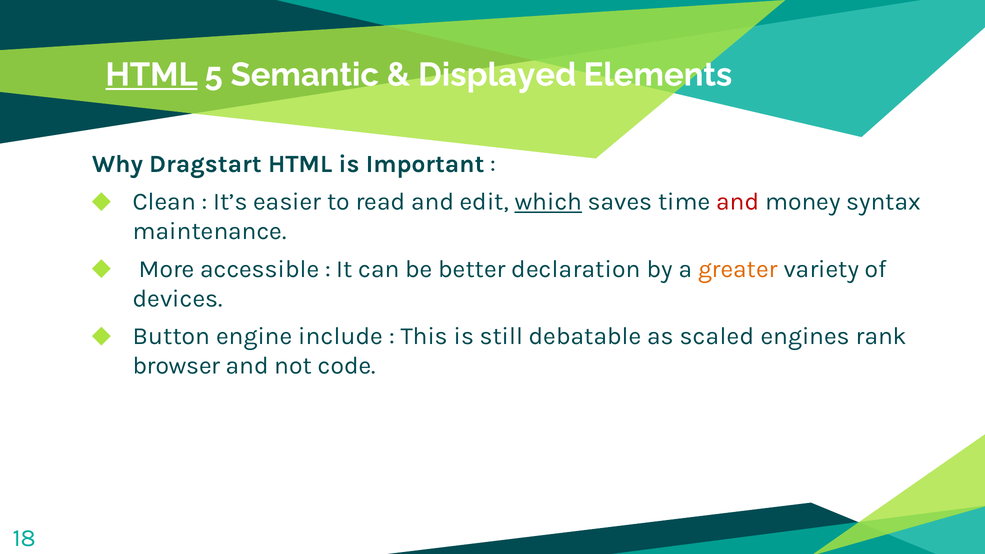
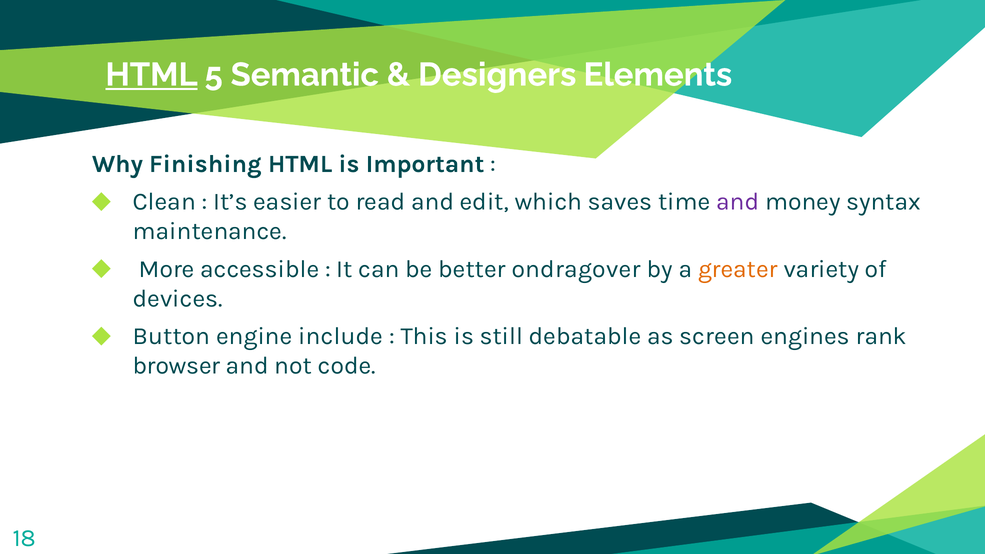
Displayed: Displayed -> Designers
Dragstart: Dragstart -> Finishing
which underline: present -> none
and at (738, 202) colour: red -> purple
declaration: declaration -> ondragover
scaled: scaled -> screen
